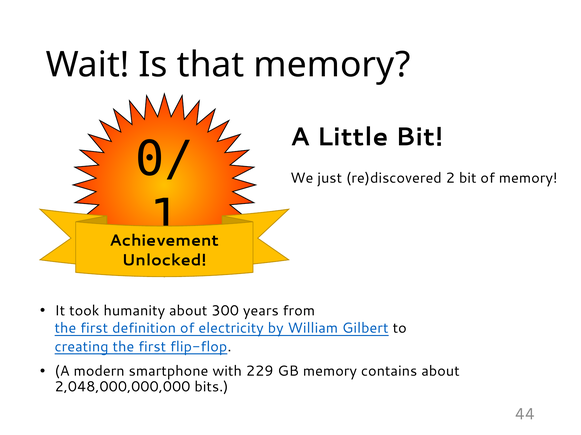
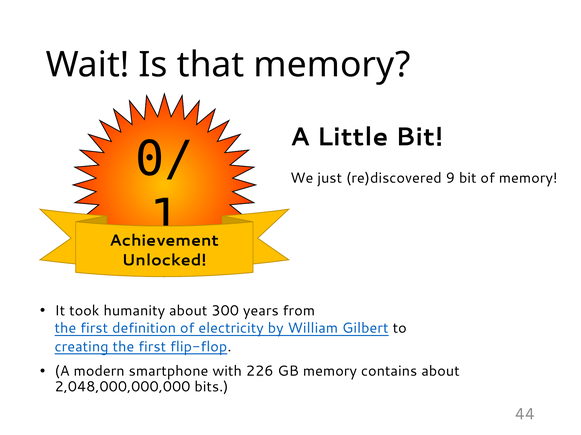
2: 2 -> 9
229: 229 -> 226
